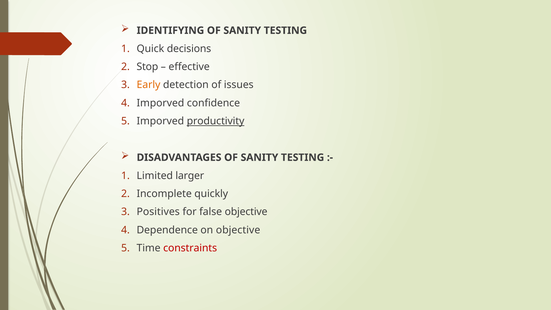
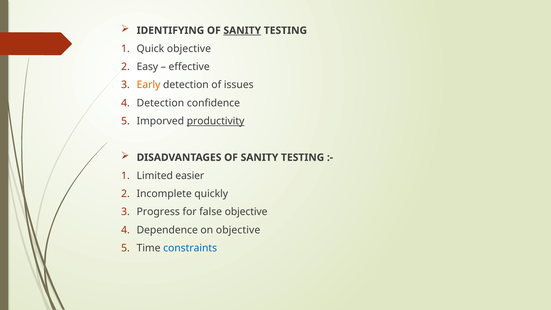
SANITY at (242, 30) underline: none -> present
Quick decisions: decisions -> objective
Stop: Stop -> Easy
Imporved at (160, 103): Imporved -> Detection
larger: larger -> easier
Positives: Positives -> Progress
constraints colour: red -> blue
